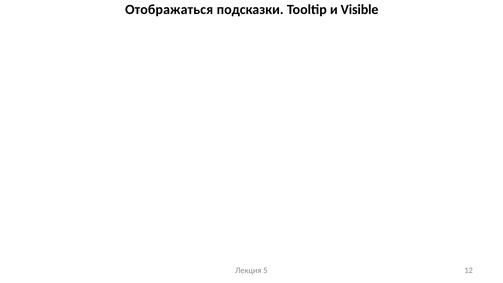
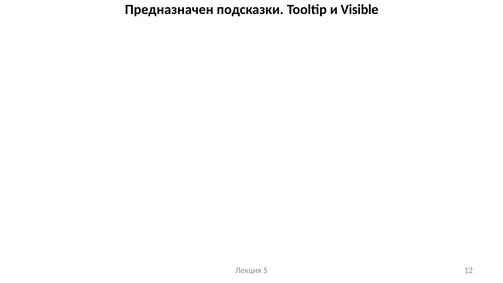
Отображаться: Отображаться -> Предназначен
